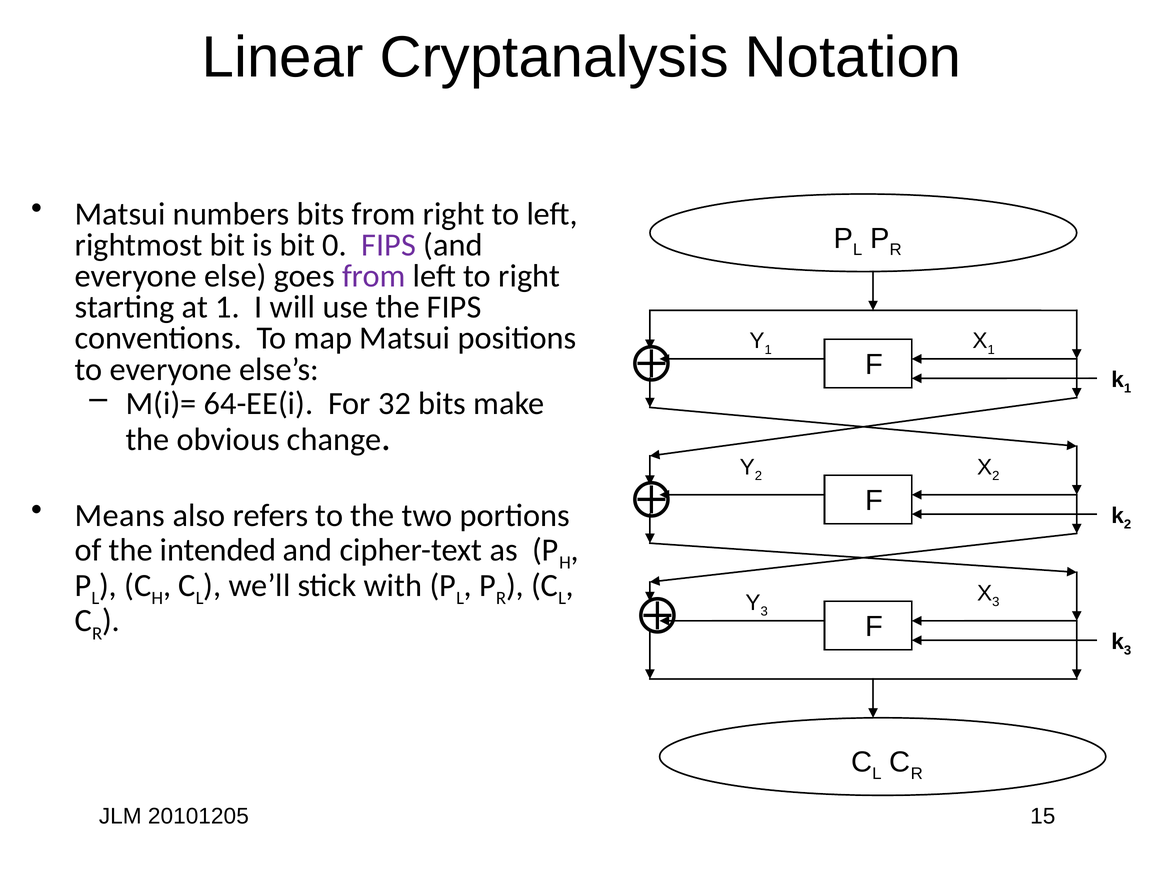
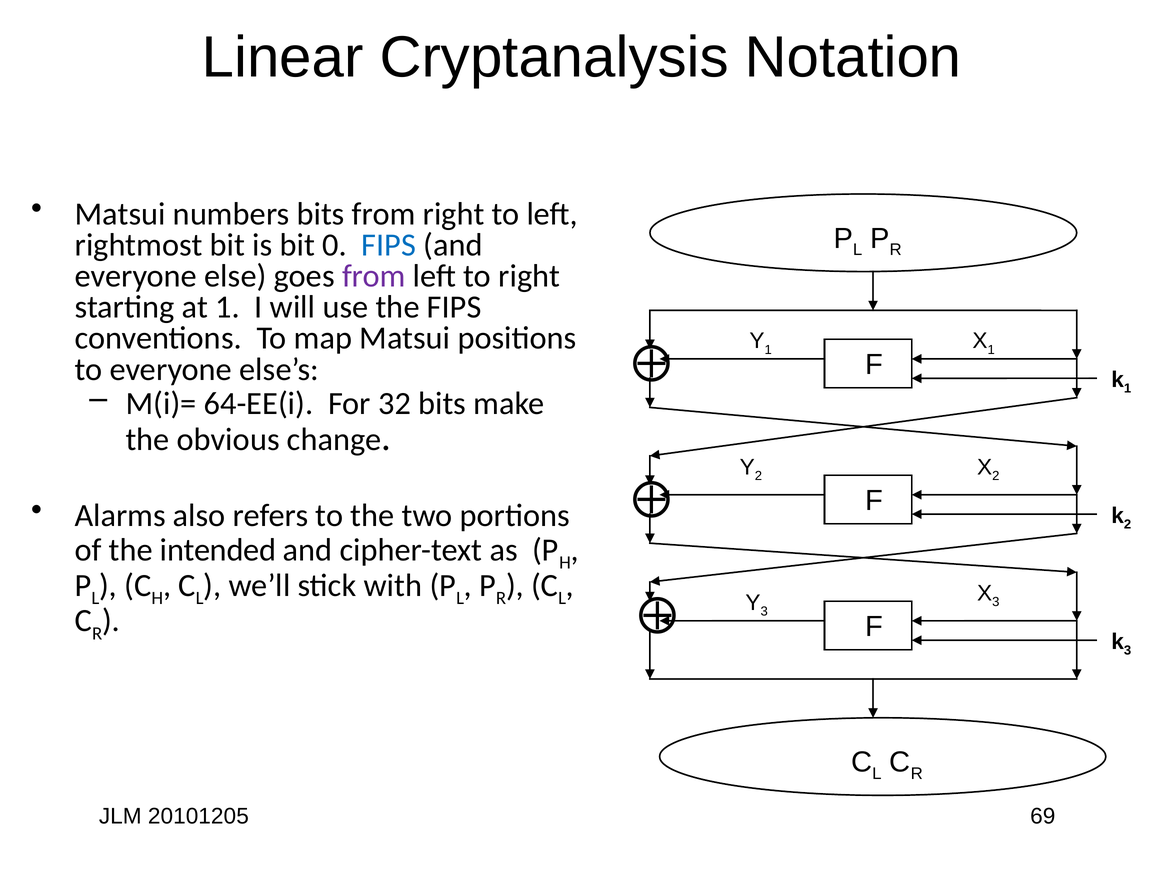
FIPS at (389, 245) colour: purple -> blue
Means: Means -> Alarms
15: 15 -> 69
